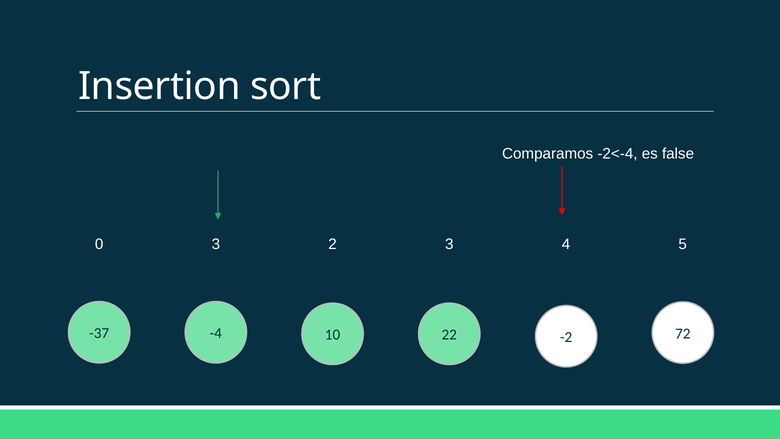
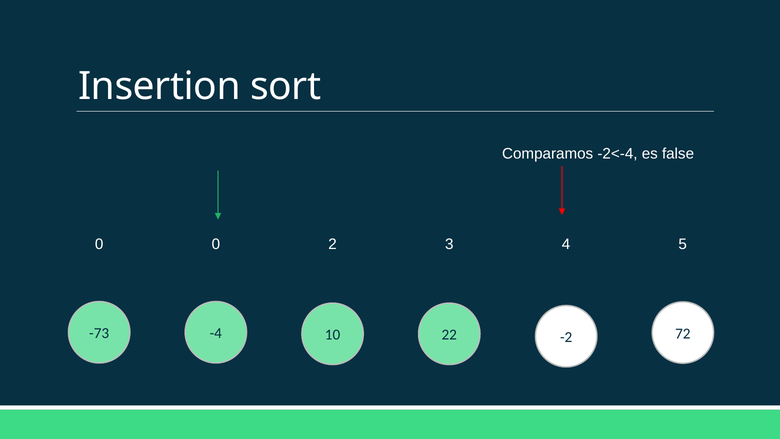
0 3: 3 -> 0
-37: -37 -> -73
